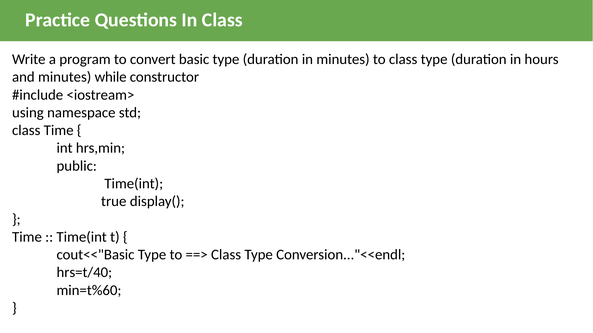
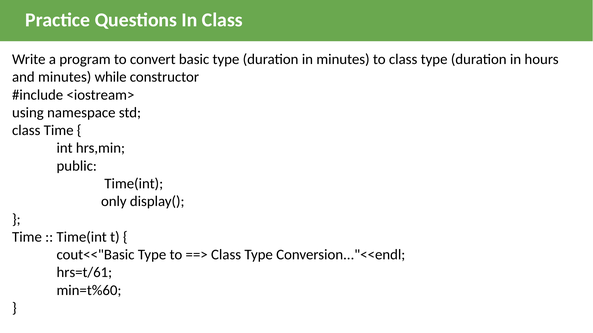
true: true -> only
hrs=t/40: hrs=t/40 -> hrs=t/61
